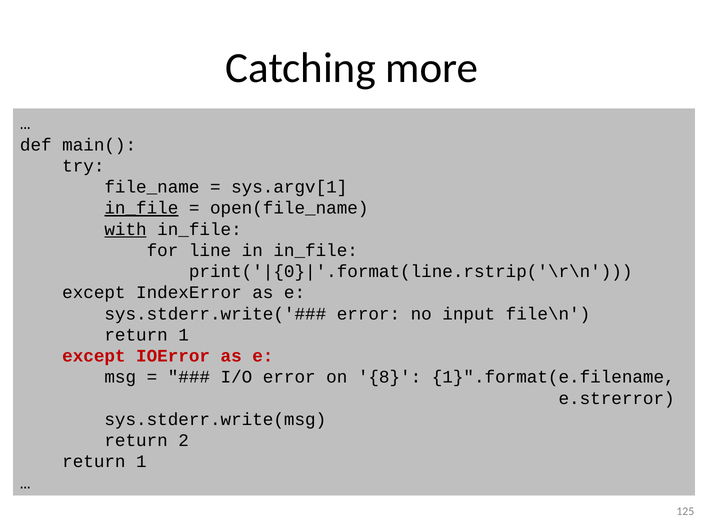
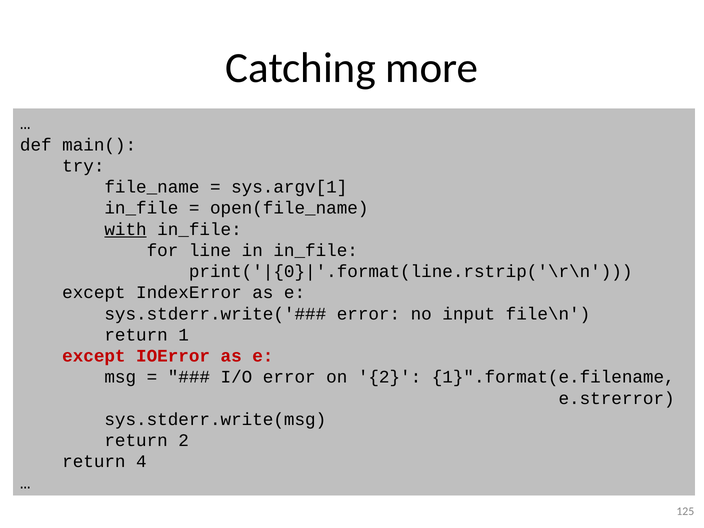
in_file at (141, 208) underline: present -> none
on 8: 8 -> 2
1 at (141, 462): 1 -> 4
